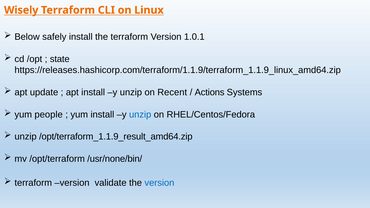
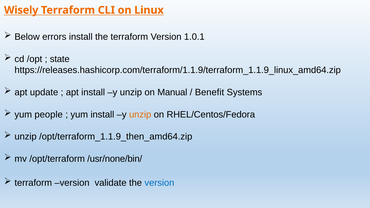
safely: safely -> errors
Recent: Recent -> Manual
Actions: Actions -> Benefit
unzip at (140, 115) colour: blue -> orange
/opt/terraform_1.1.9_result_amd64.zip: /opt/terraform_1.1.9_result_amd64.zip -> /opt/terraform_1.1.9_then_amd64.zip
